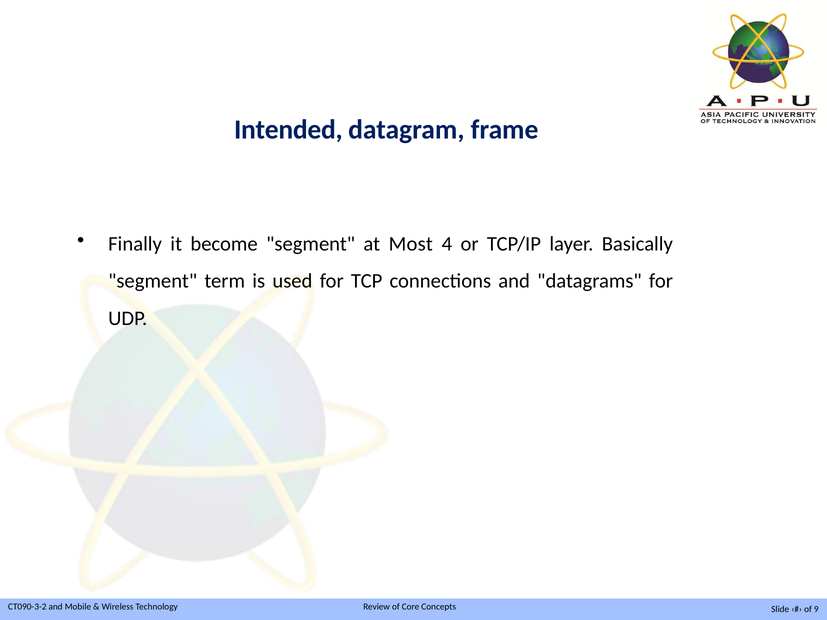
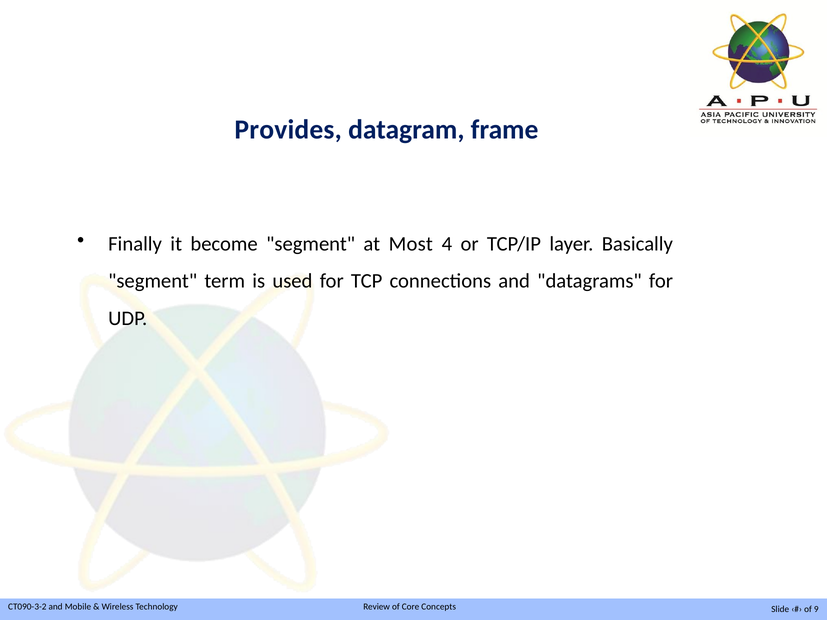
Intended: Intended -> Provides
